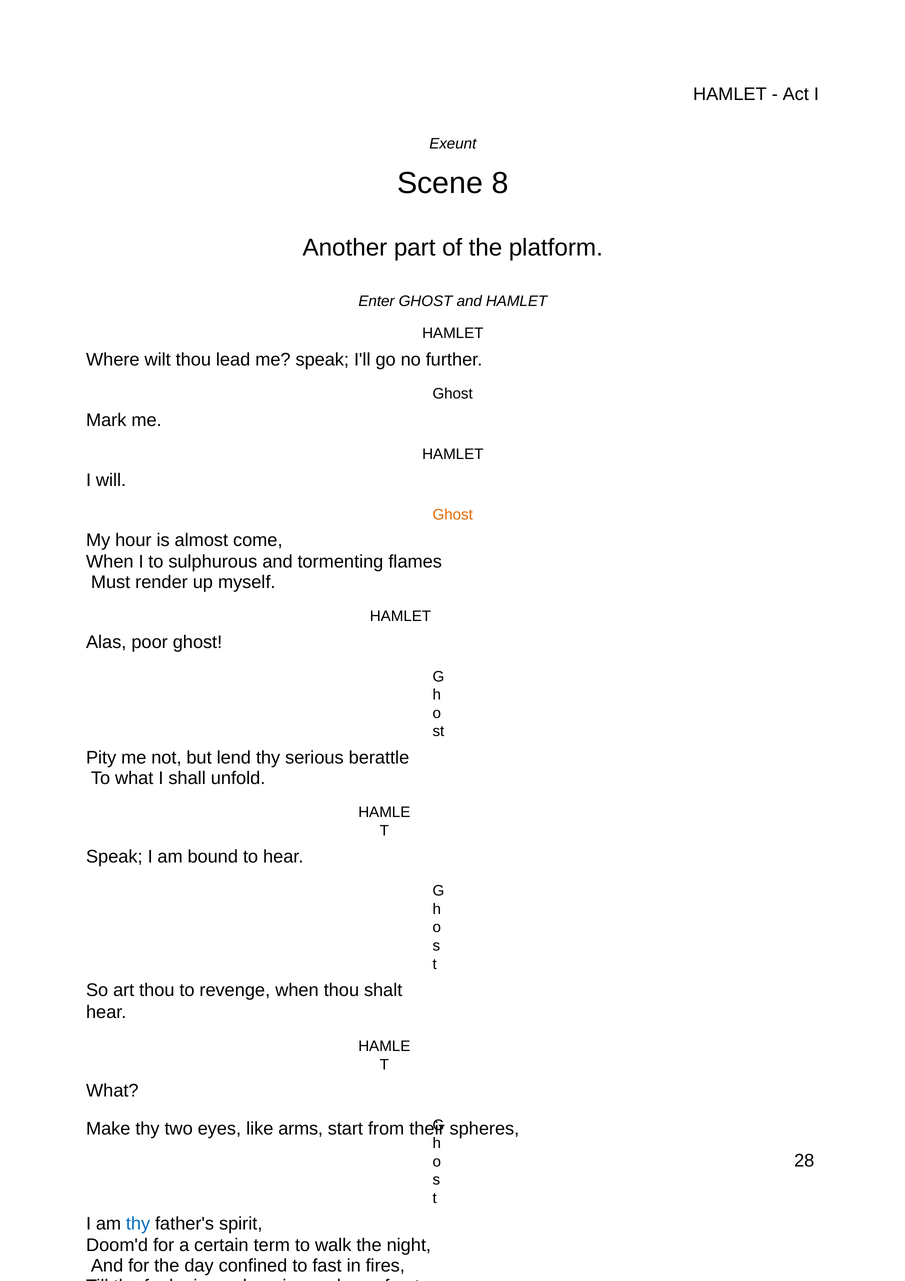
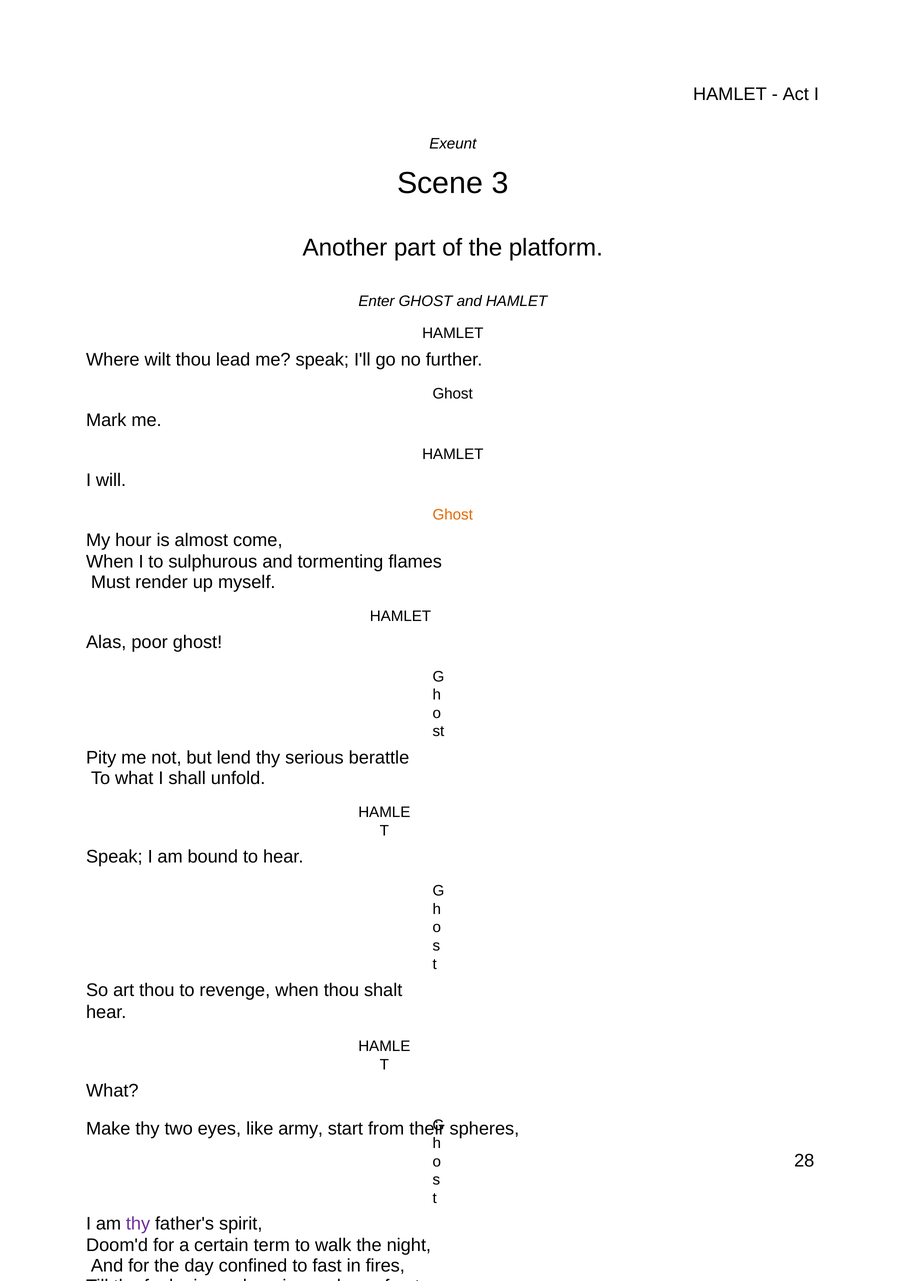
8: 8 -> 3
arms: arms -> army
thy at (138, 1223) colour: blue -> purple
